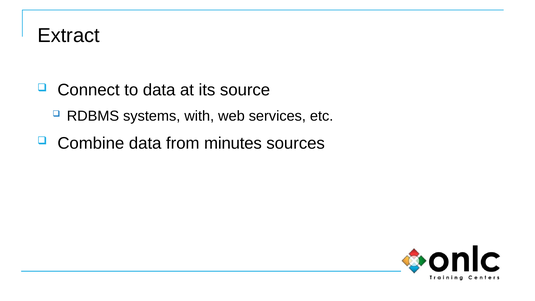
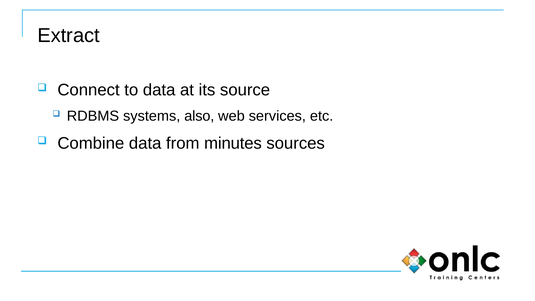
with: with -> also
